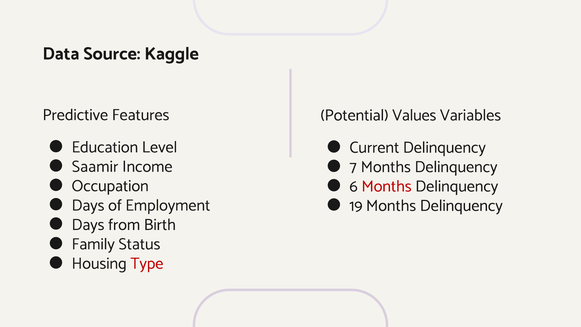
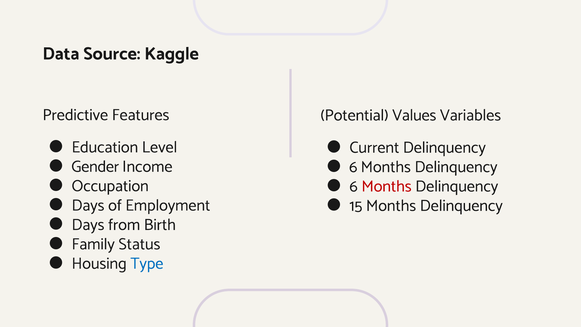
Saamir: Saamir -> Gender
7 at (353, 167): 7 -> 6
19: 19 -> 15
Type colour: red -> blue
